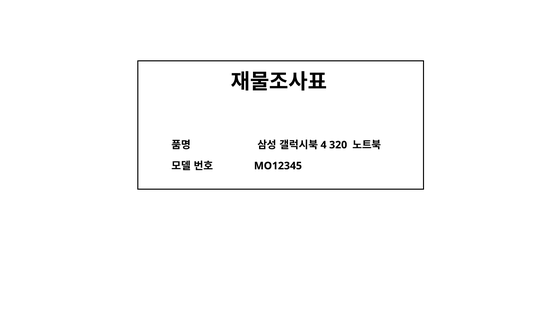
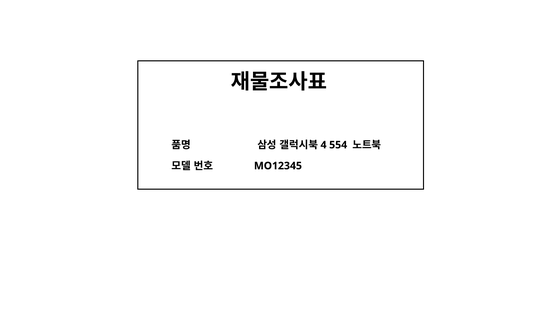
320: 320 -> 554
